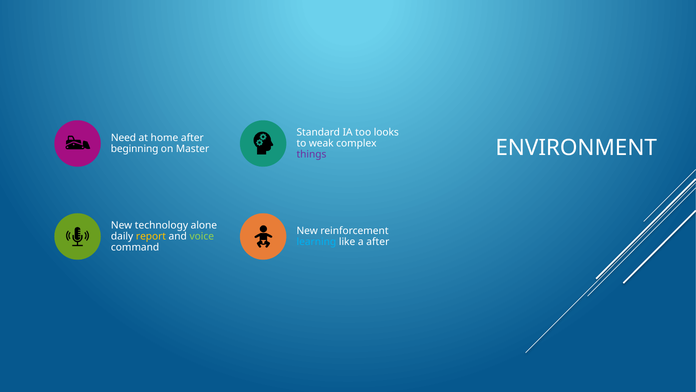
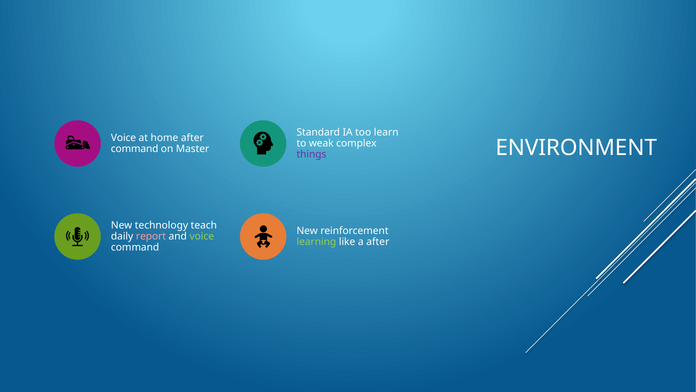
looks: looks -> learn
Need at (124, 138): Need -> Voice
beginning at (135, 149): beginning -> command
alone: alone -> teach
report colour: yellow -> pink
learning colour: light blue -> light green
